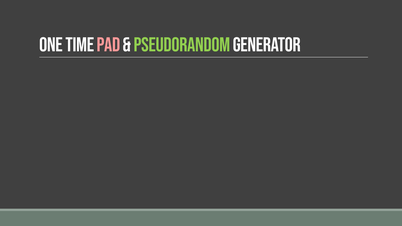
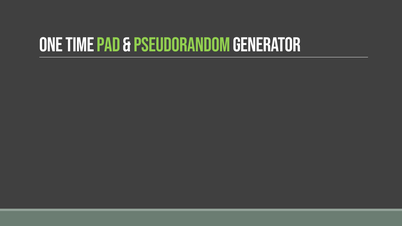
pad colour: pink -> light green
